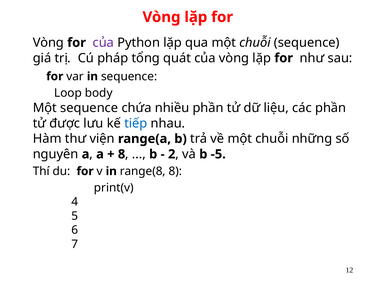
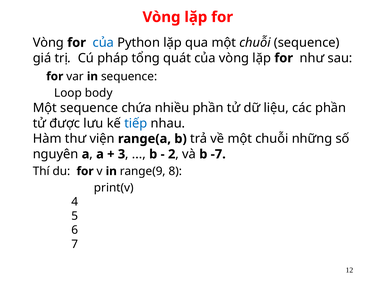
của at (103, 43) colour: purple -> blue
8 at (122, 154): 8 -> 3
-5: -5 -> -7
range(8: range(8 -> range(9
